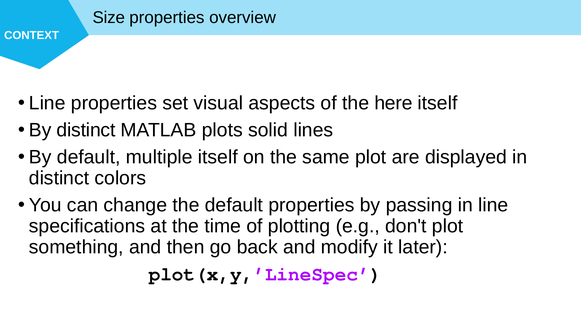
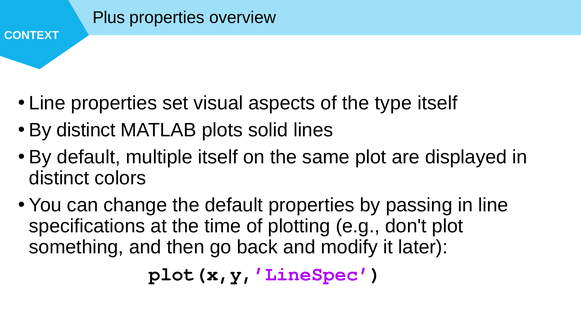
Size: Size -> Plus
here: here -> type
